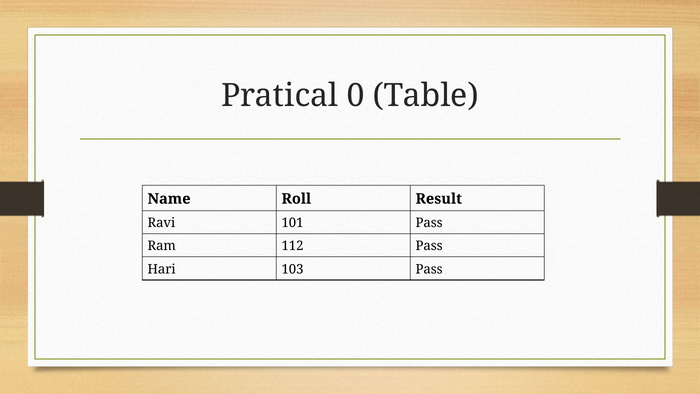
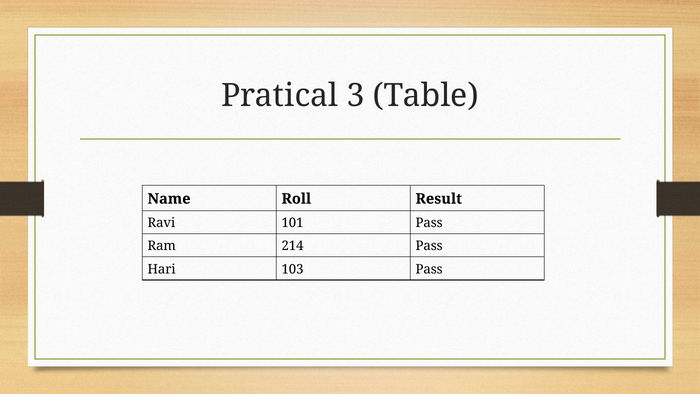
0: 0 -> 3
112: 112 -> 214
